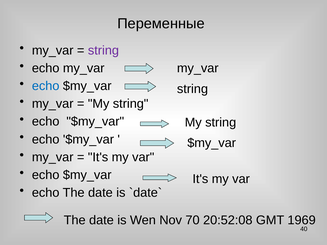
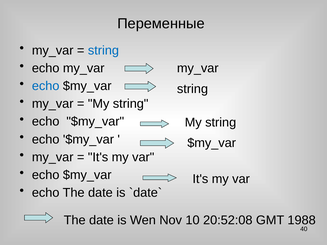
string at (103, 50) colour: purple -> blue
70: 70 -> 10
1969: 1969 -> 1988
